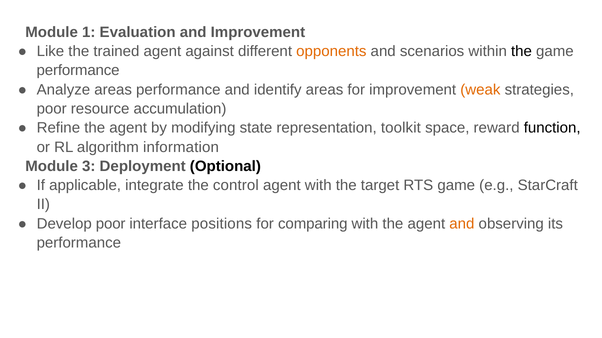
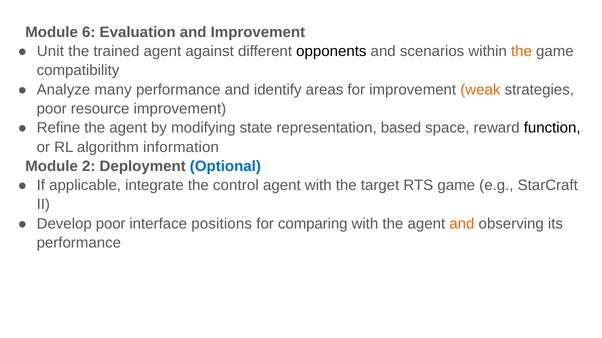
1: 1 -> 6
Like: Like -> Unit
opponents colour: orange -> black
the at (521, 51) colour: black -> orange
performance at (78, 71): performance -> compatibility
Analyze areas: areas -> many
resource accumulation: accumulation -> improvement
toolkit: toolkit -> based
3: 3 -> 2
Optional colour: black -> blue
